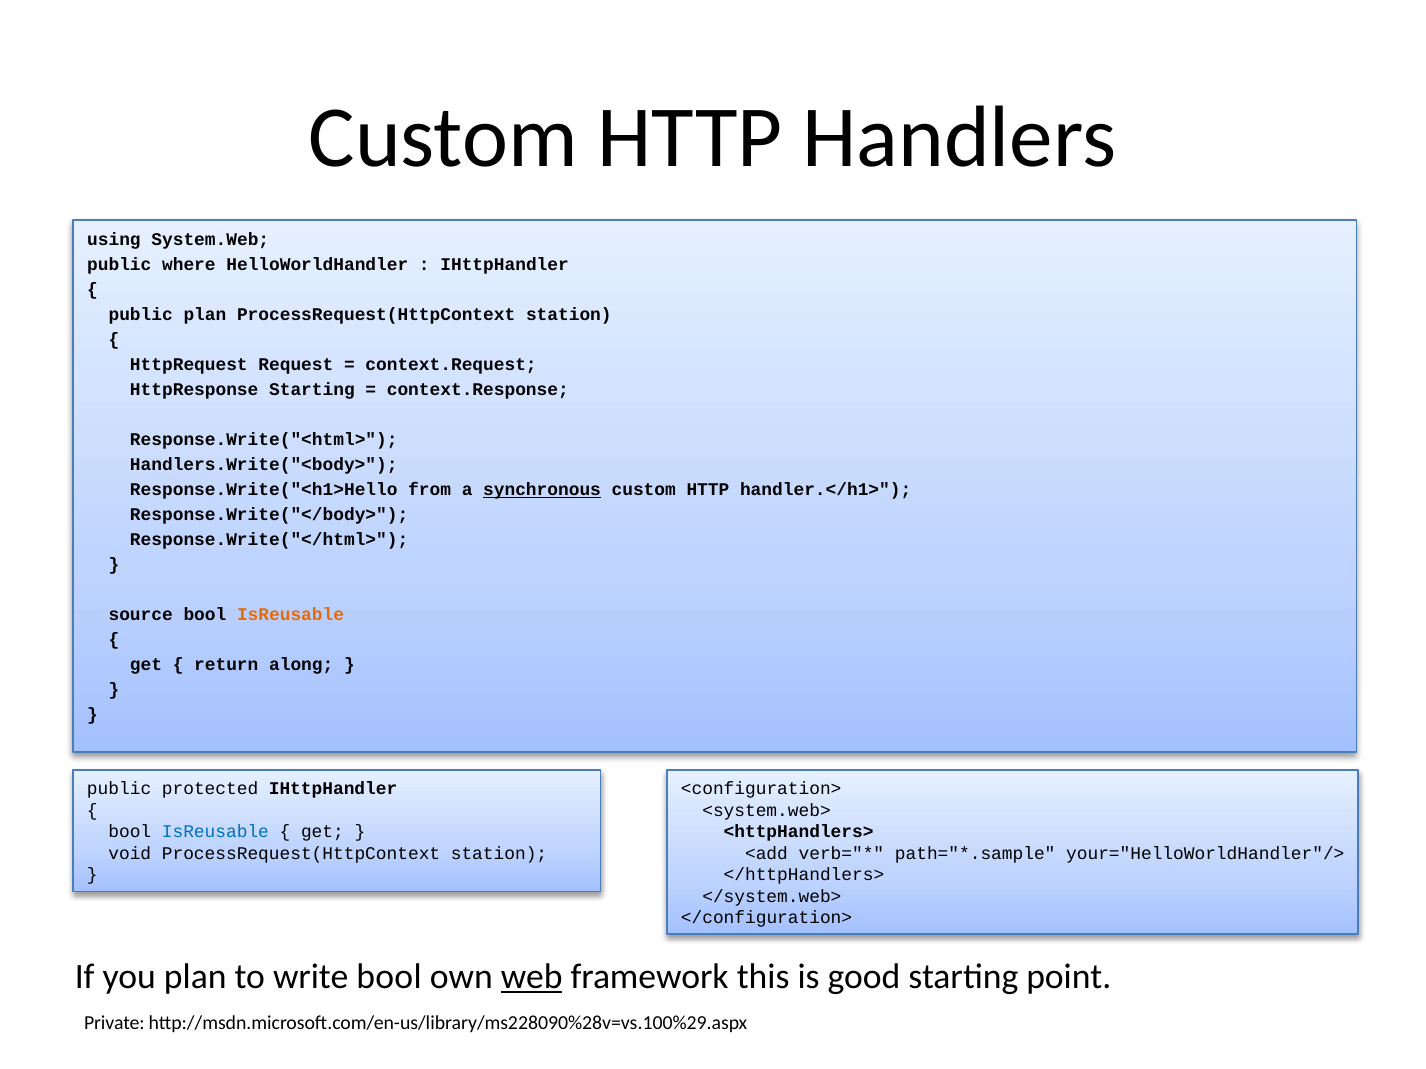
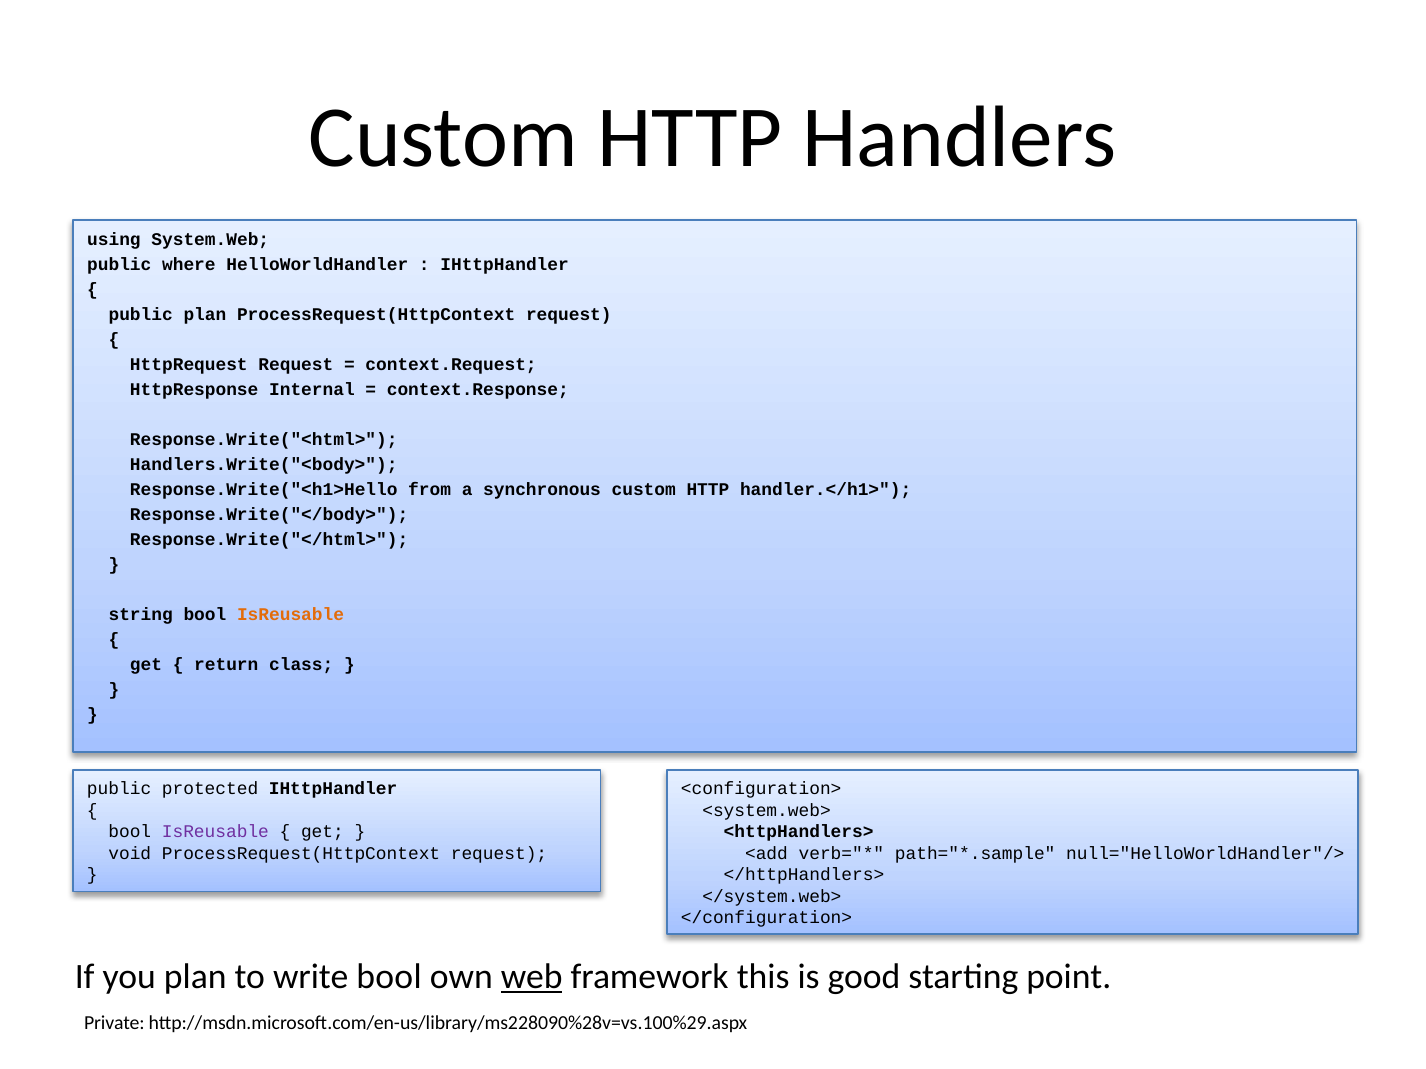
station at (569, 315): station -> request
HttpResponse Starting: Starting -> Internal
synchronous underline: present -> none
source: source -> string
along: along -> class
IsReusable at (215, 832) colour: blue -> purple
void ProcessRequest(HttpContext station: station -> request
your="HelloWorldHandler"/>: your="HelloWorldHandler"/> -> null="HelloWorldHandler"/>
